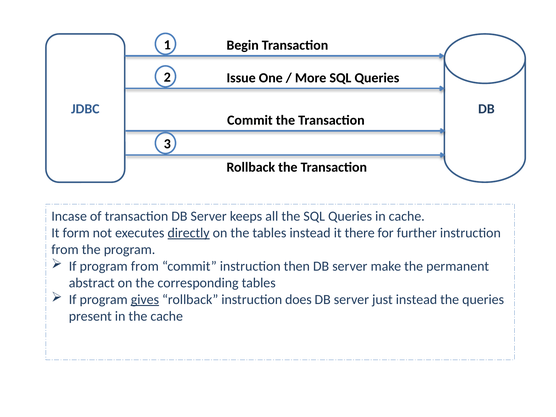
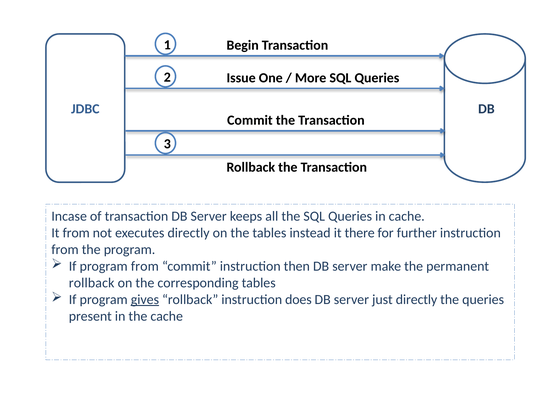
It form: form -> from
directly at (189, 233) underline: present -> none
abstract at (92, 283): abstract -> rollback
just instead: instead -> directly
